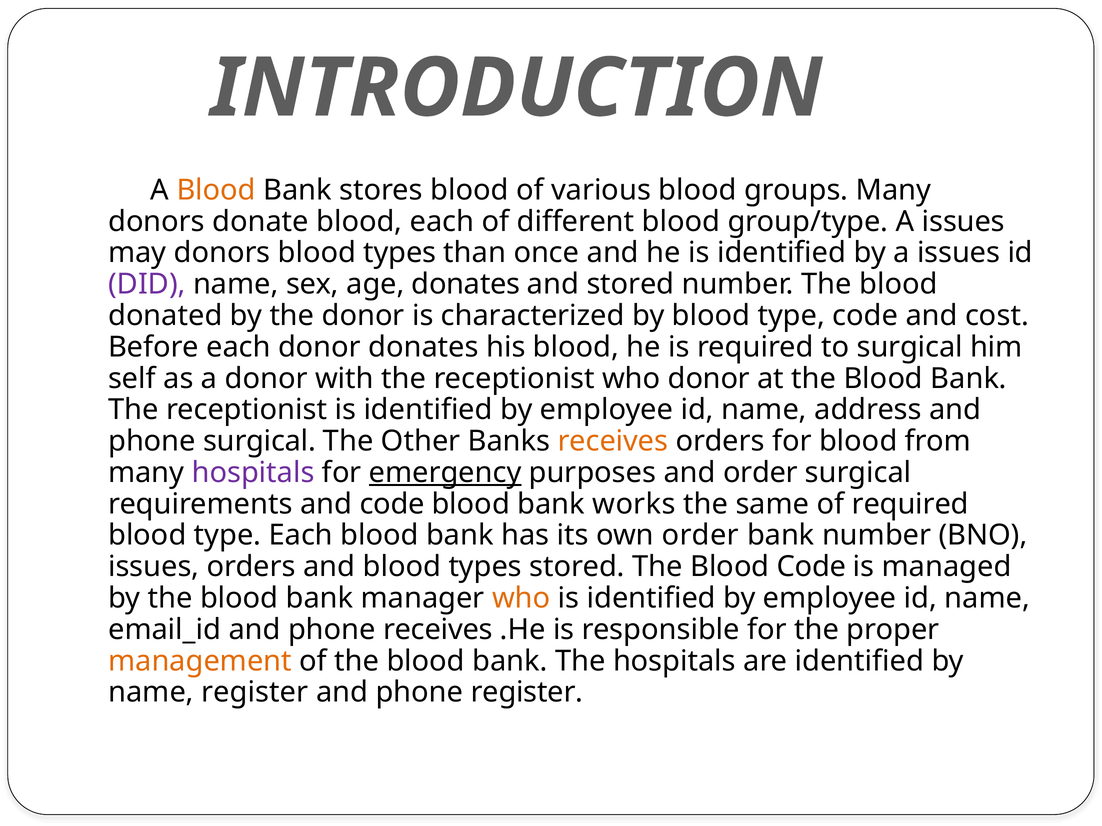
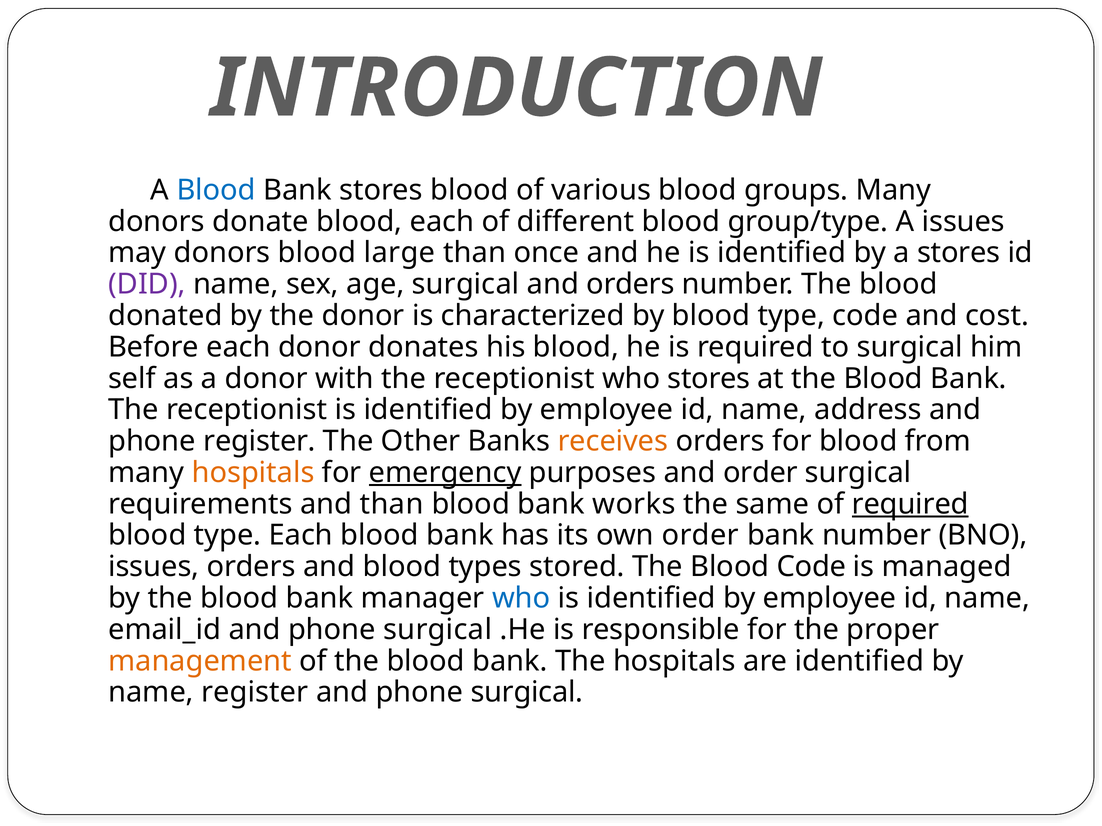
Blood at (216, 190) colour: orange -> blue
types at (400, 253): types -> large
by a issues: issues -> stores
age donates: donates -> surgical
and stored: stored -> orders
who donor: donor -> stores
phone surgical: surgical -> register
hospitals at (253, 473) colour: purple -> orange
and code: code -> than
required at (910, 504) underline: none -> present
who at (521, 599) colour: orange -> blue
email_id and phone receives: receives -> surgical
register at (527, 693): register -> surgical
